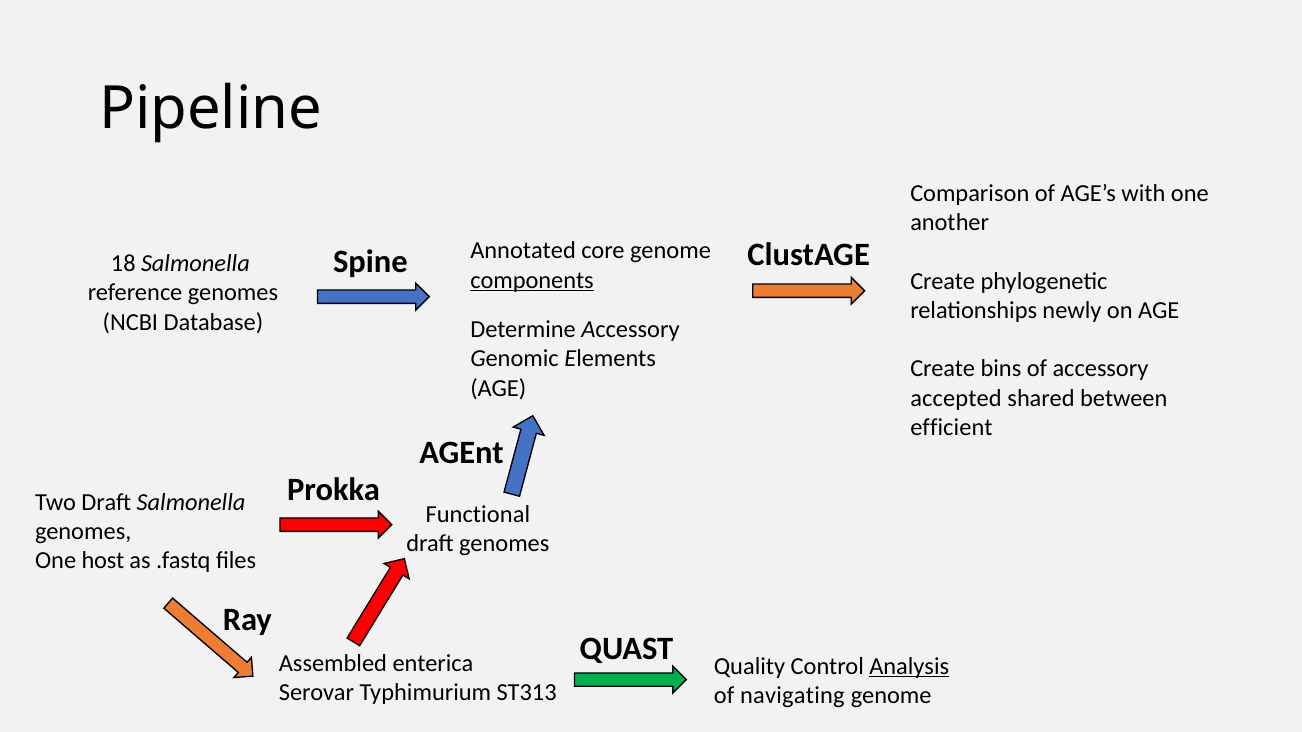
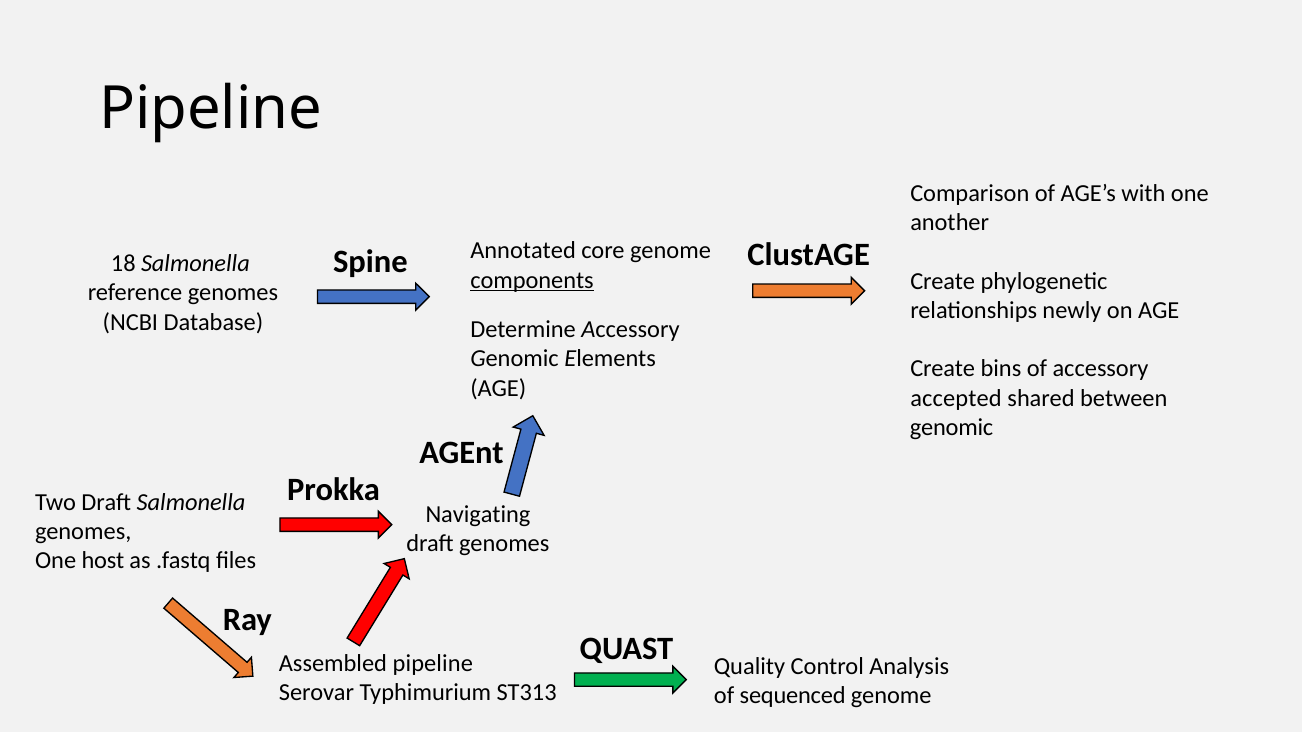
efficient at (951, 428): efficient -> genomic
Functional: Functional -> Navigating
Assembled enterica: enterica -> pipeline
Analysis underline: present -> none
navigating: navigating -> sequenced
